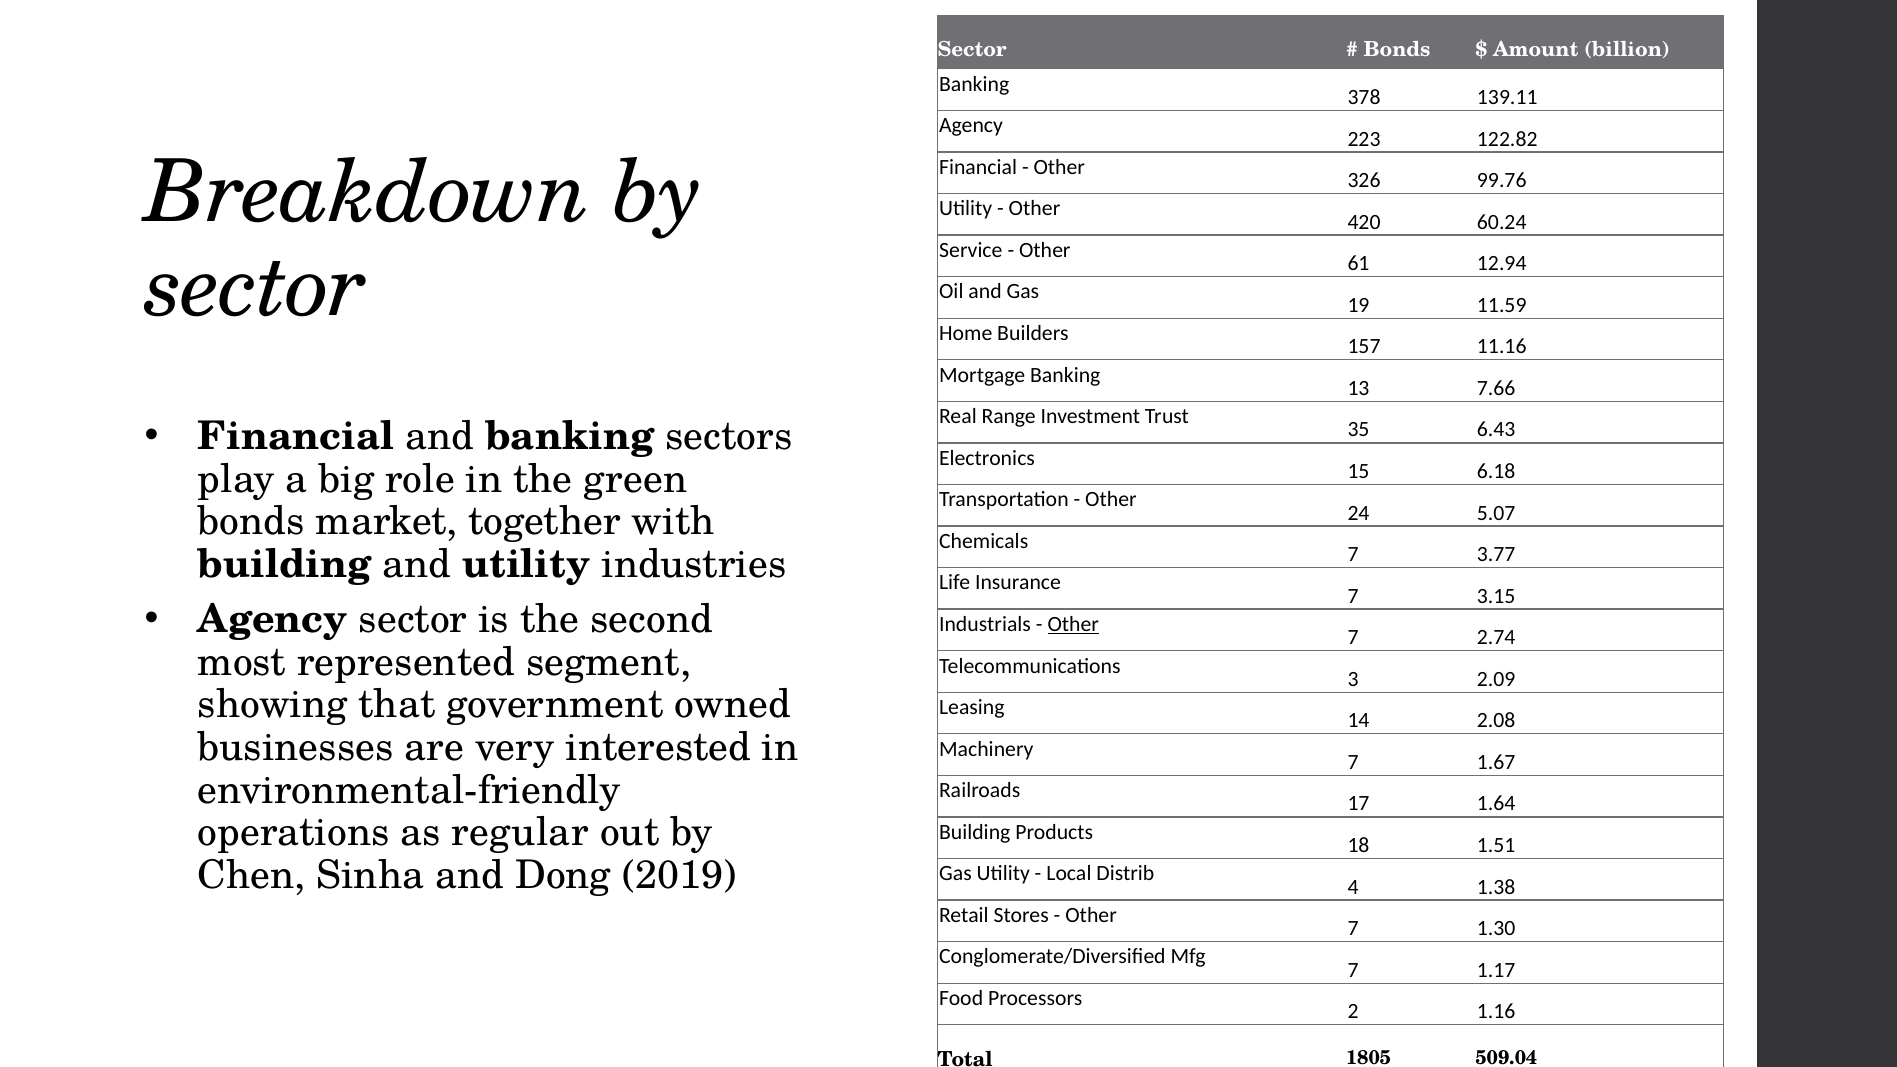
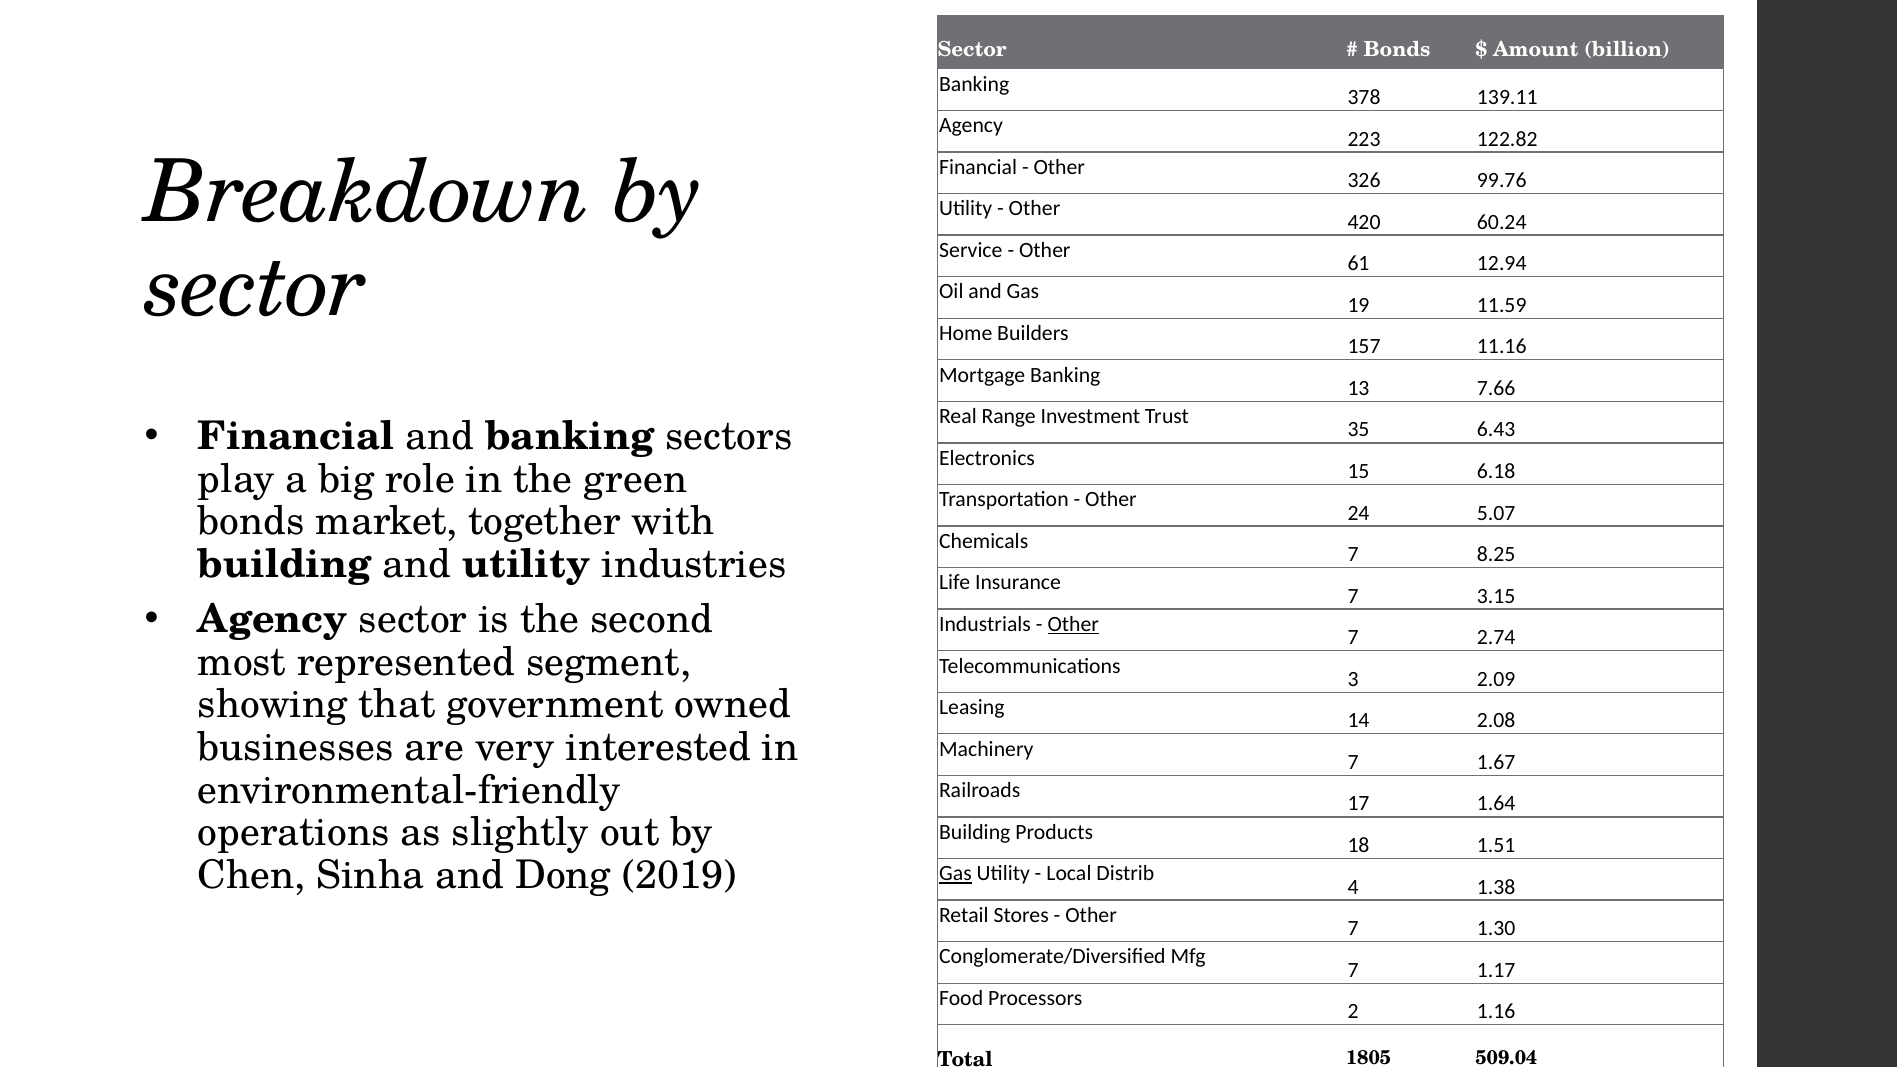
3.77: 3.77 -> 8.25
regular: regular -> slightly
Gas at (955, 874) underline: none -> present
